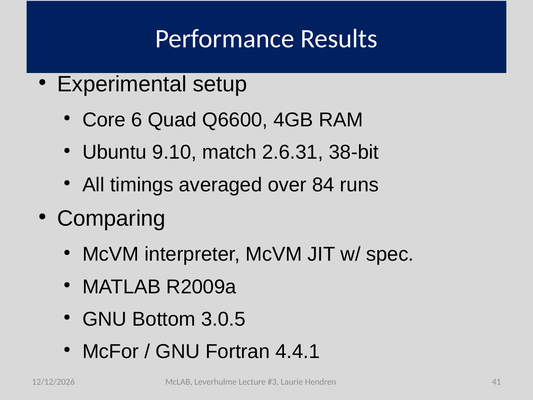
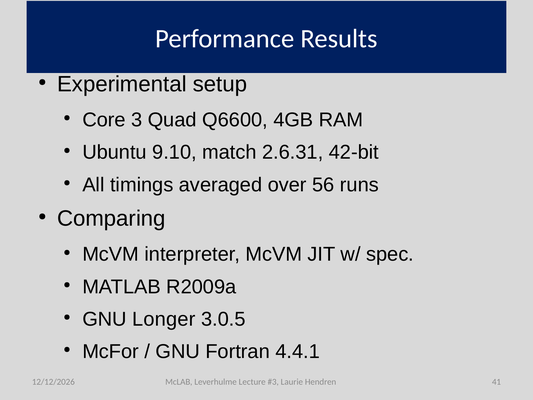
6: 6 -> 3
38-bit: 38-bit -> 42-bit
84: 84 -> 56
Bottom: Bottom -> Longer
